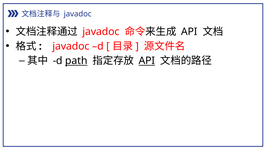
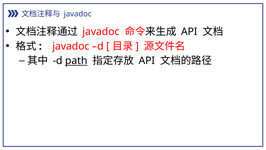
API at (147, 61) underline: present -> none
